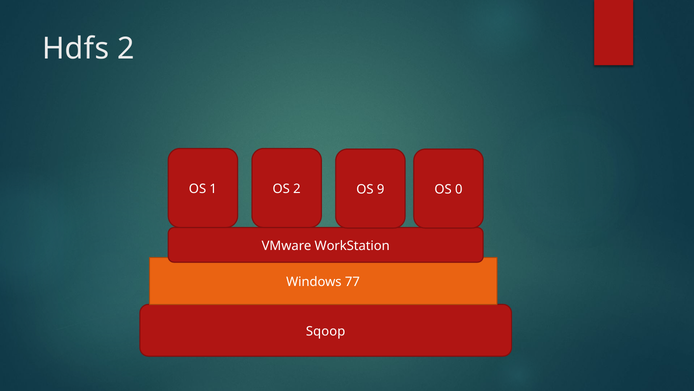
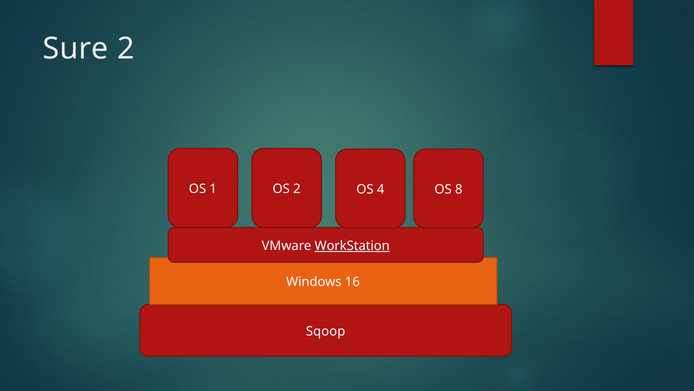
Hdfs: Hdfs -> Sure
9: 9 -> 4
0: 0 -> 8
WorkStation underline: none -> present
77: 77 -> 16
